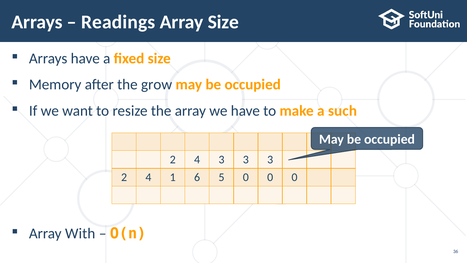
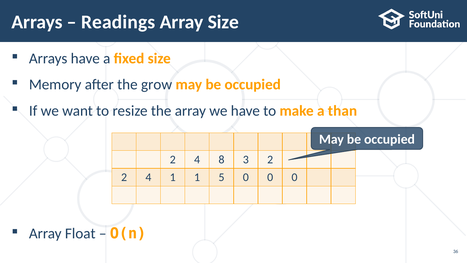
such: such -> than
4 3: 3 -> 8
3 at (270, 159): 3 -> 2
1 6: 6 -> 1
With: With -> Float
